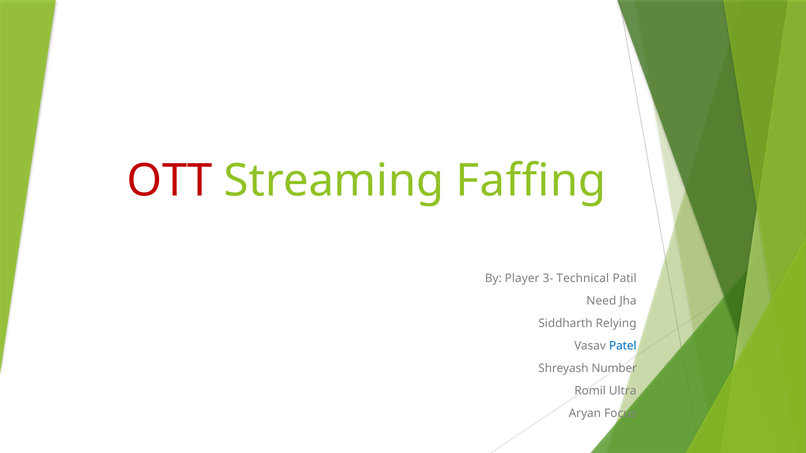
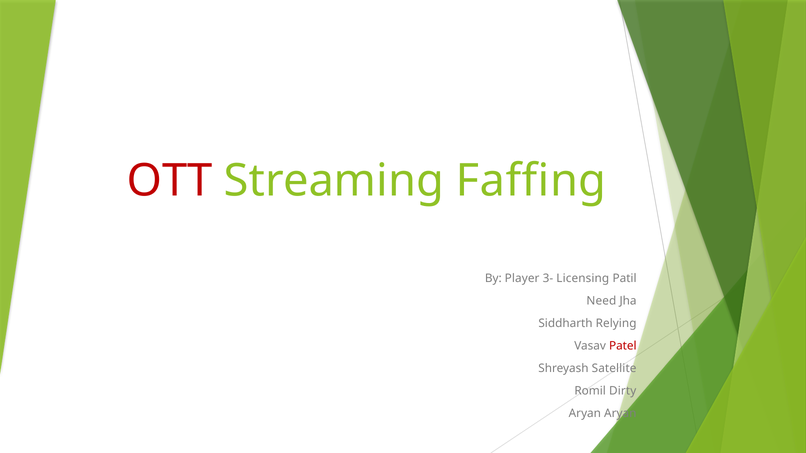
Technical: Technical -> Licensing
Patel colour: blue -> red
Number: Number -> Satellite
Ultra: Ultra -> Dirty
Aryan Focus: Focus -> Aryan
